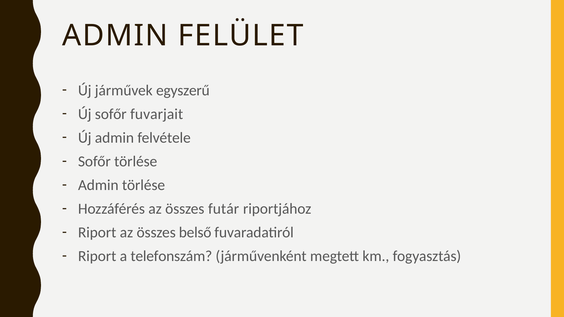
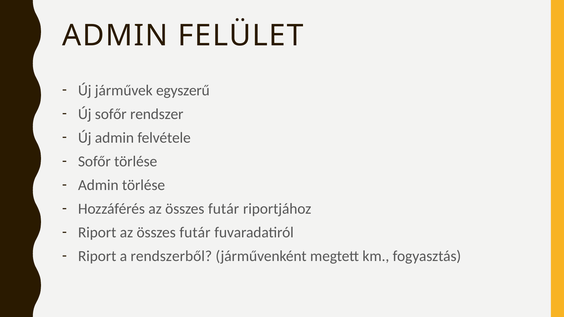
fuvarjait: fuvarjait -> rendszer
Riport az összes belső: belső -> futár
telefonszám: telefonszám -> rendszerből
